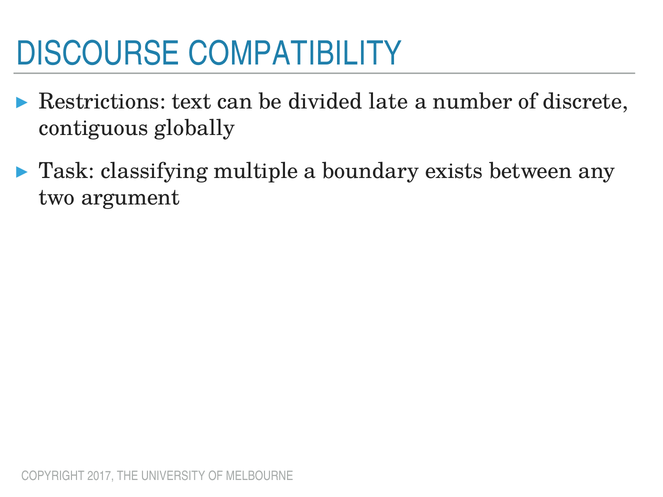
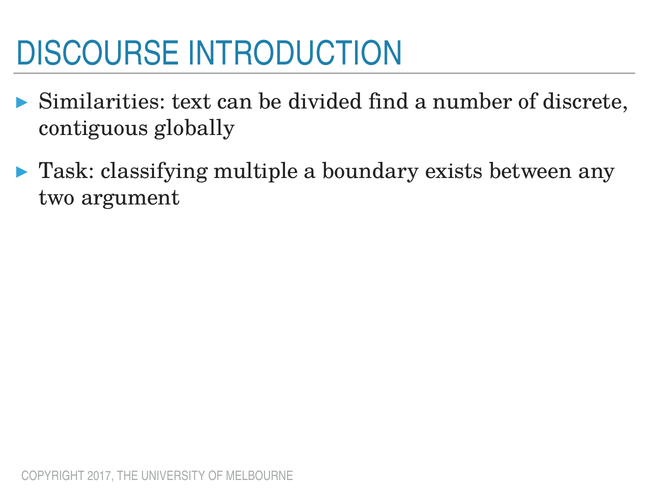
COMPATIBILITY: COMPATIBILITY -> INTRODUCTION
Restrictions: Restrictions -> Similarities
late: late -> find
